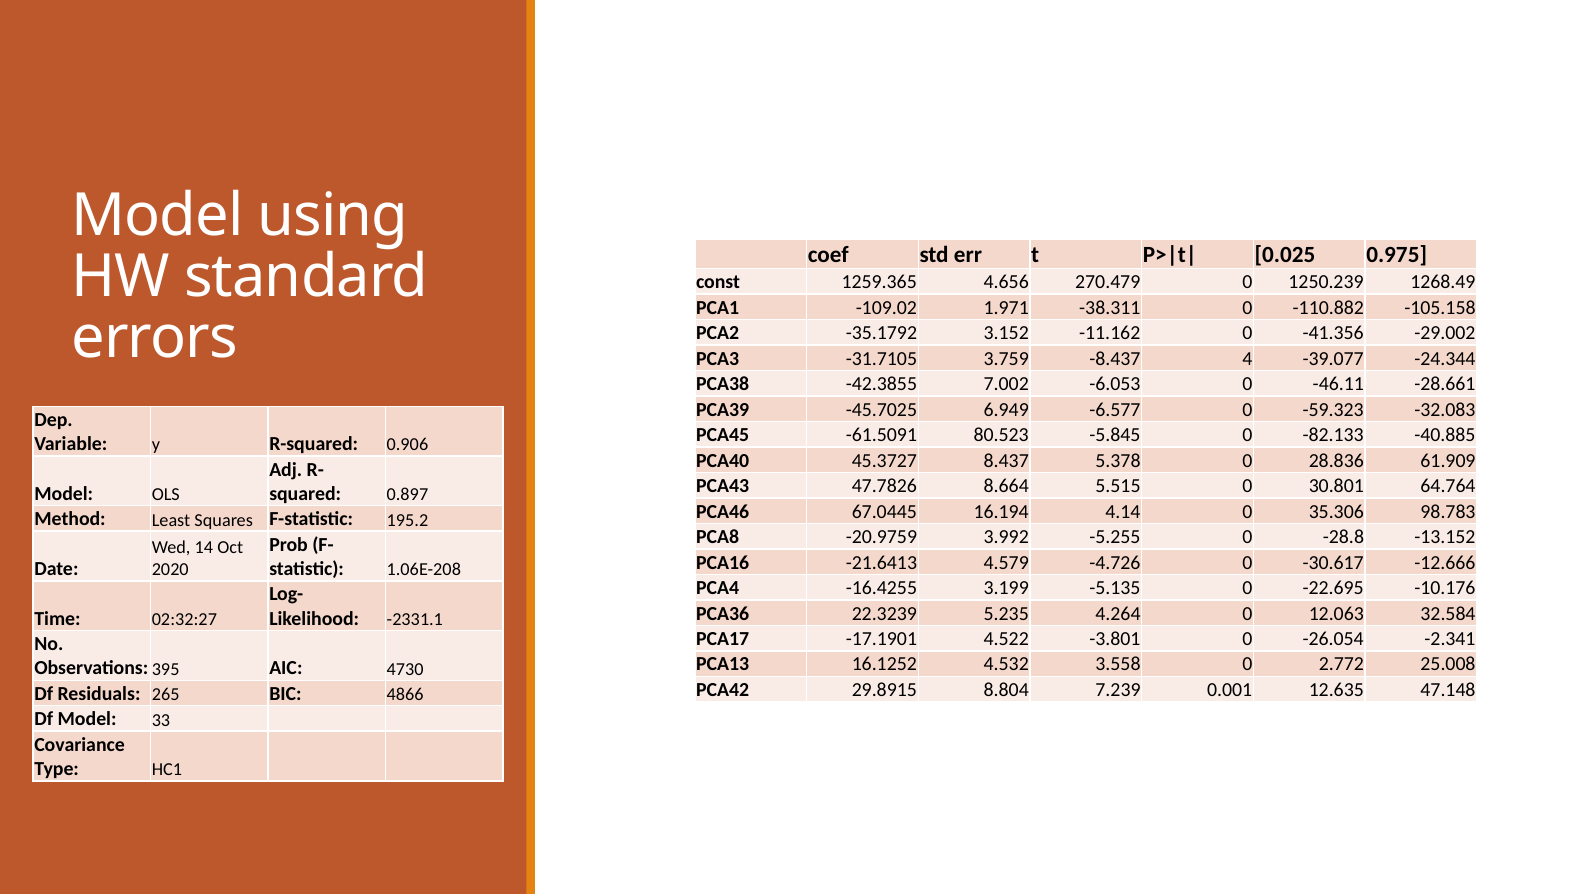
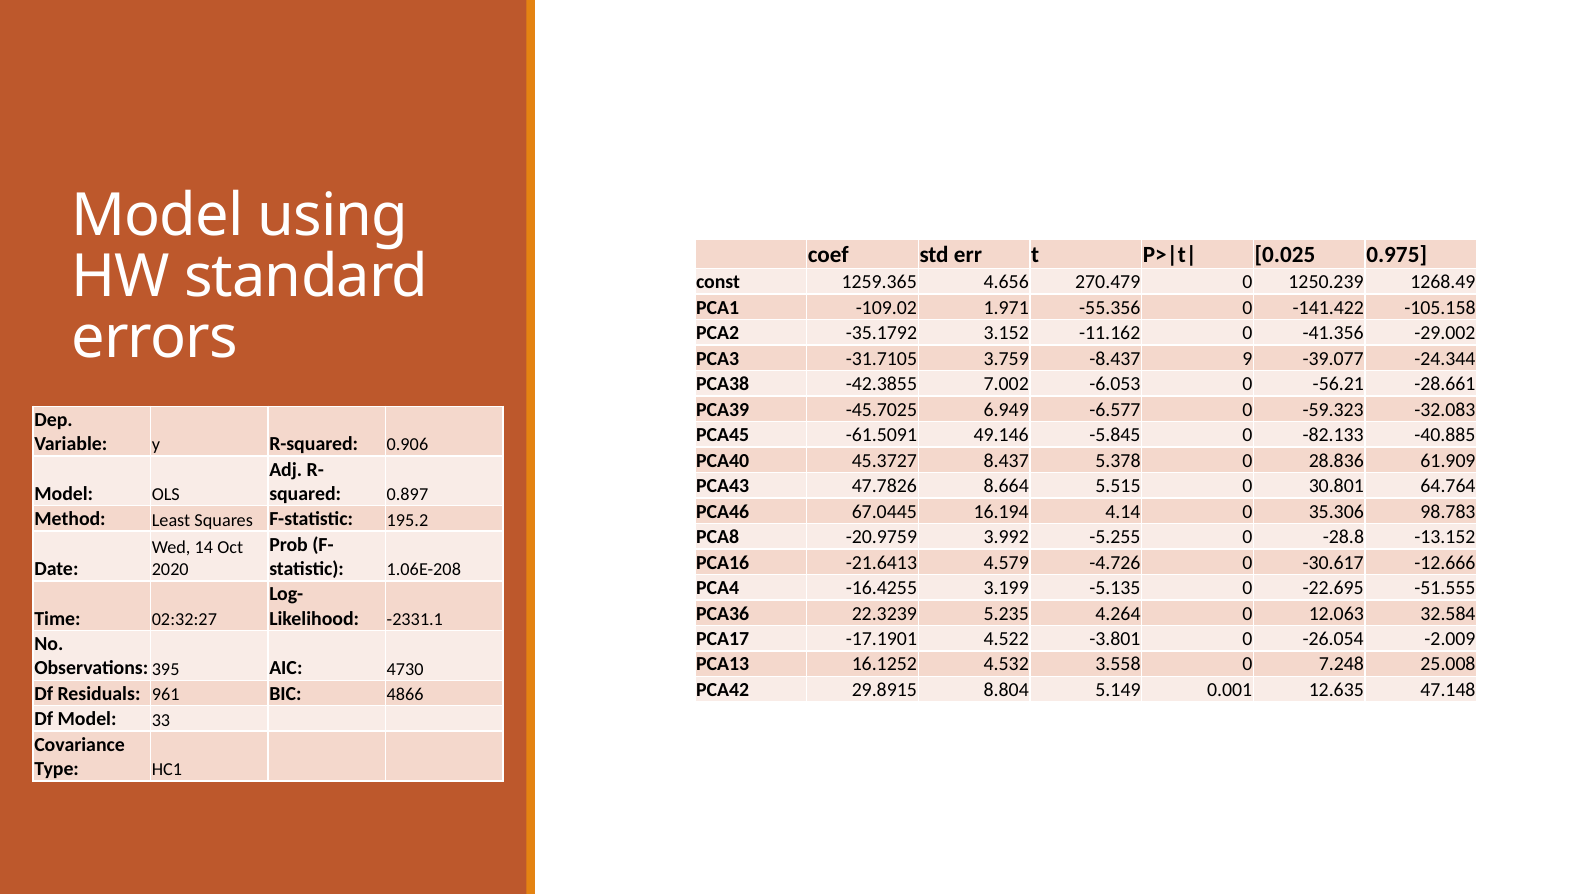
-38.311: -38.311 -> -55.356
-110.882: -110.882 -> -141.422
4: 4 -> 9
-46.11: -46.11 -> -56.21
80.523: 80.523 -> 49.146
-10.176: -10.176 -> -51.555
-2.341: -2.341 -> -2.009
2.772: 2.772 -> 7.248
7.239: 7.239 -> 5.149
265: 265 -> 961
